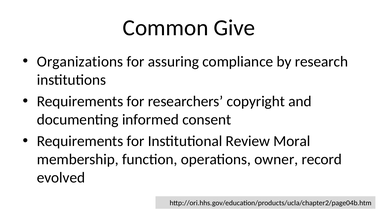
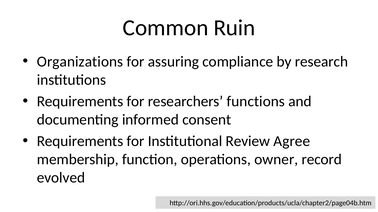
Give: Give -> Ruin
copyright: copyright -> functions
Moral: Moral -> Agree
